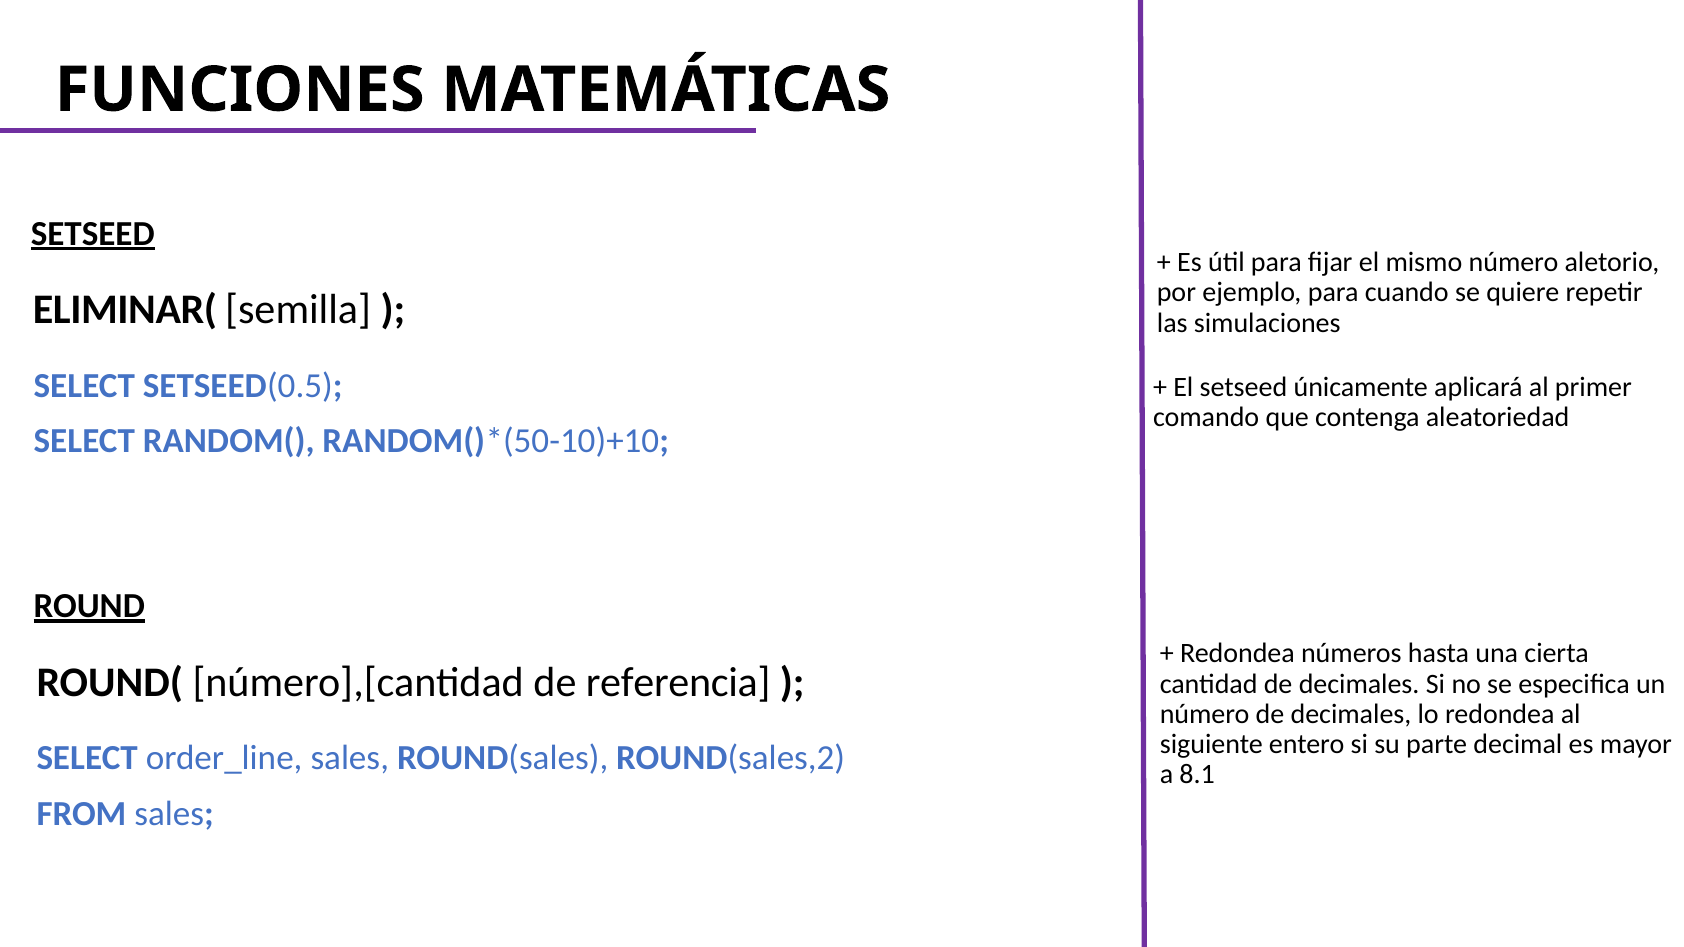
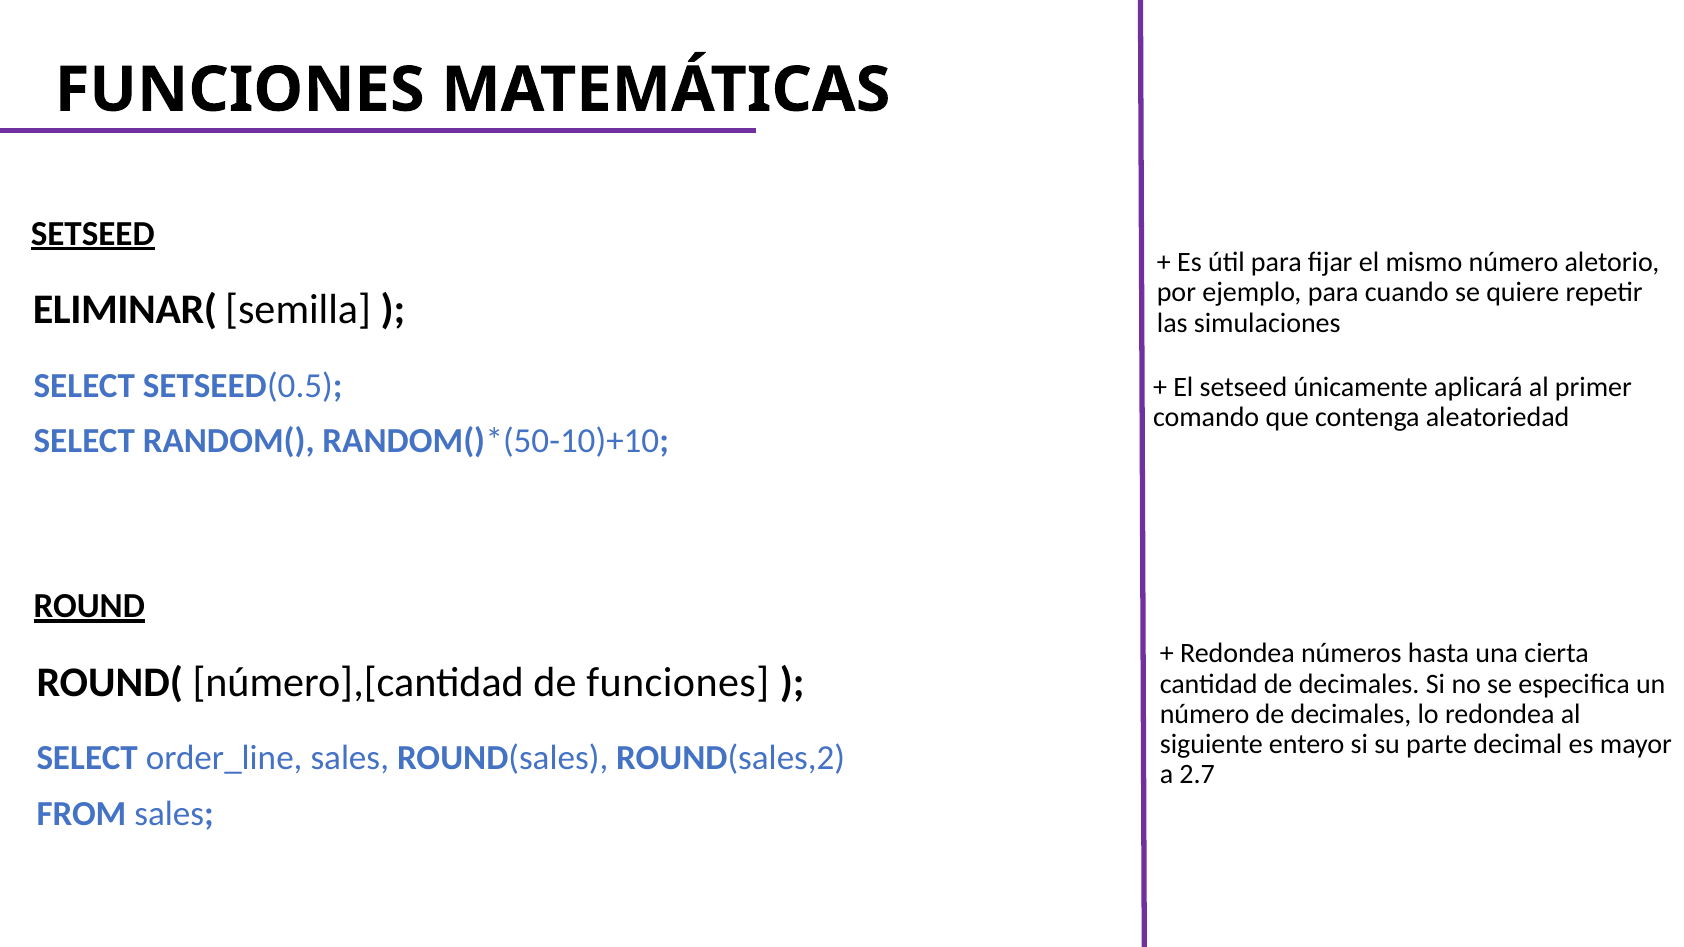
de referencia: referencia -> funciones
8.1: 8.1 -> 2.7
